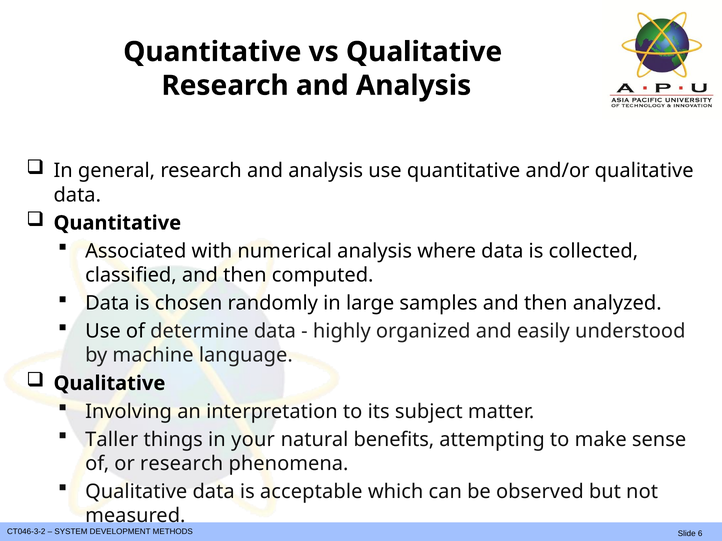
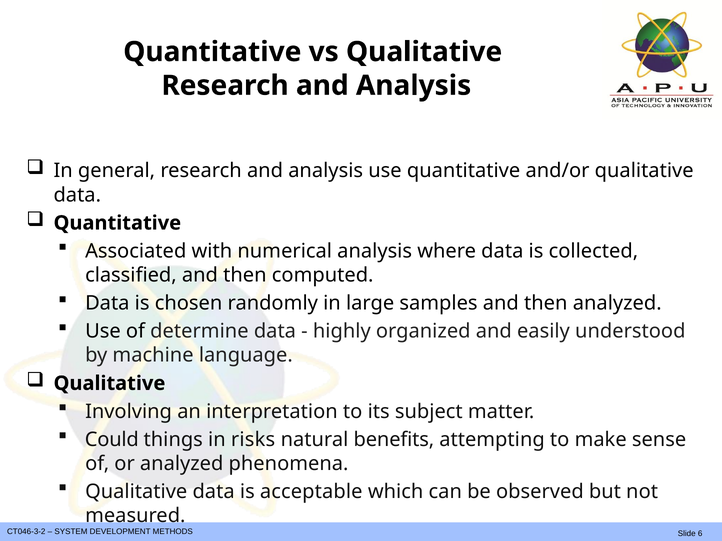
Taller: Taller -> Could
your: your -> risks
or research: research -> analyzed
